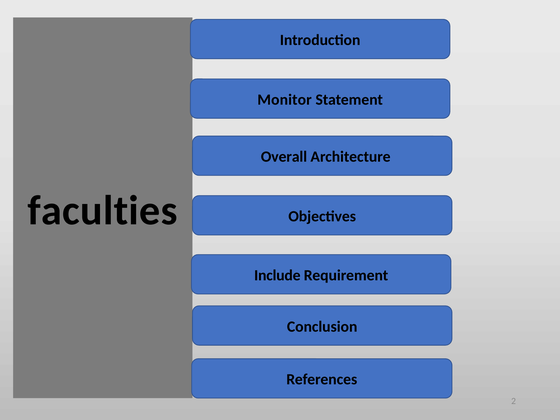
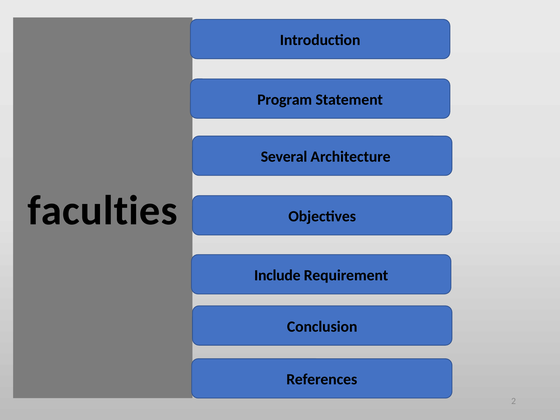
Monitor: Monitor -> Program
Overall: Overall -> Several
